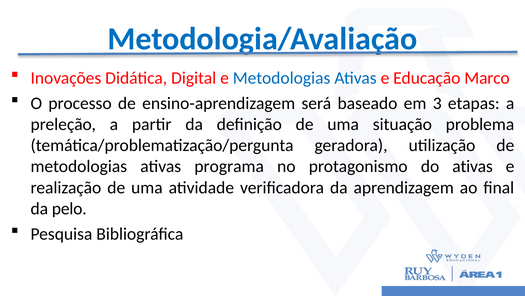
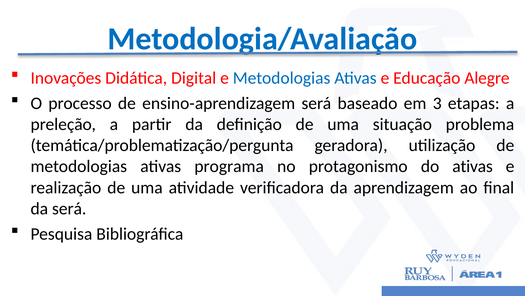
Marco: Marco -> Alegre
da pelo: pelo -> será
